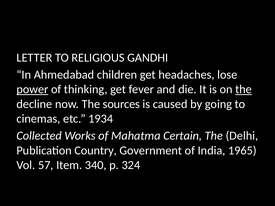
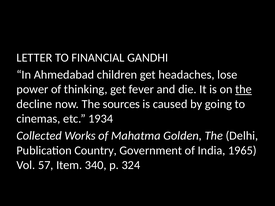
RELIGIOUS: RELIGIOUS -> FINANCIAL
power underline: present -> none
Certain: Certain -> Golden
